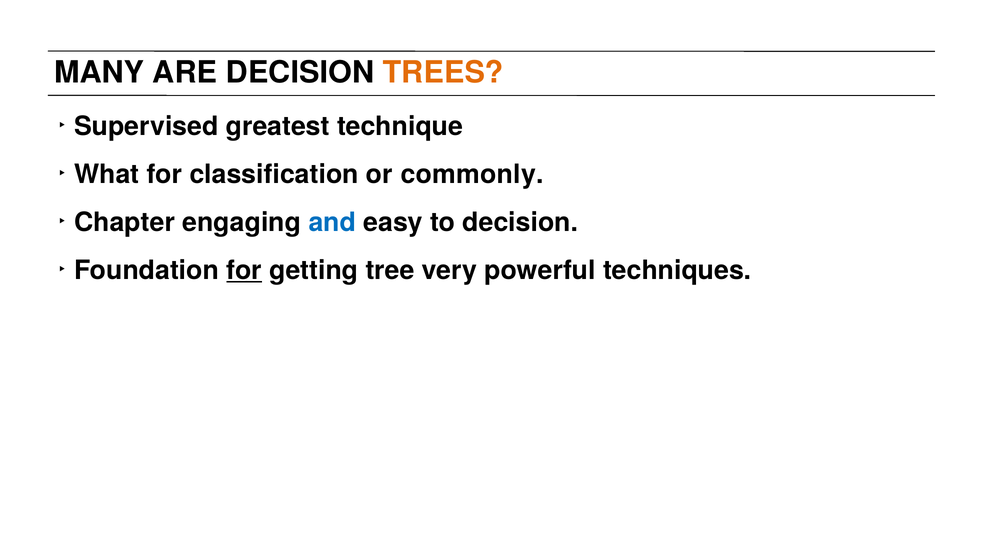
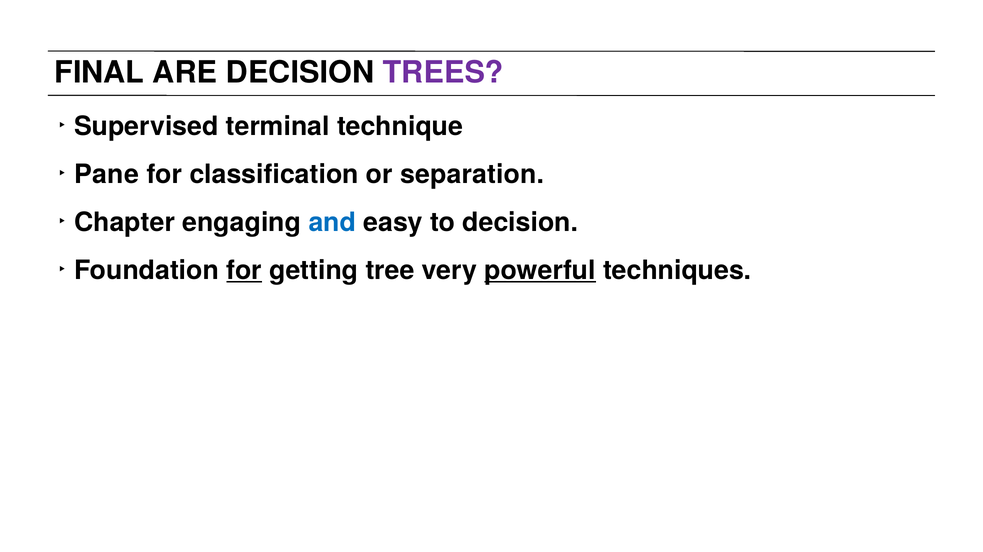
MANY: MANY -> FINAL
TREES colour: orange -> purple
greatest: greatest -> terminal
What: What -> Pane
commonly: commonly -> separation
powerful underline: none -> present
